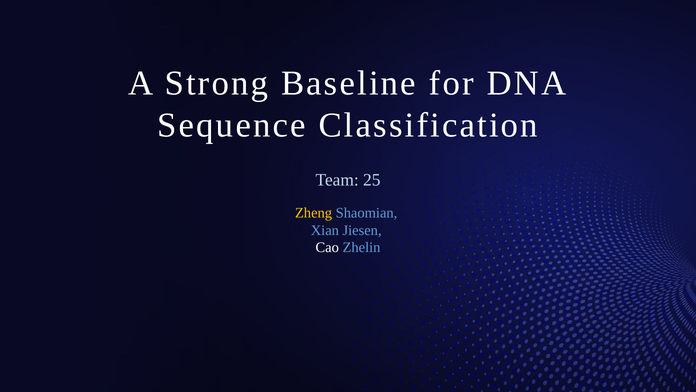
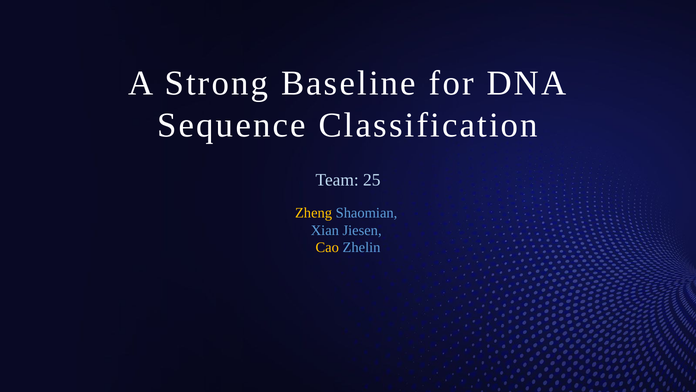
Cao colour: white -> yellow
